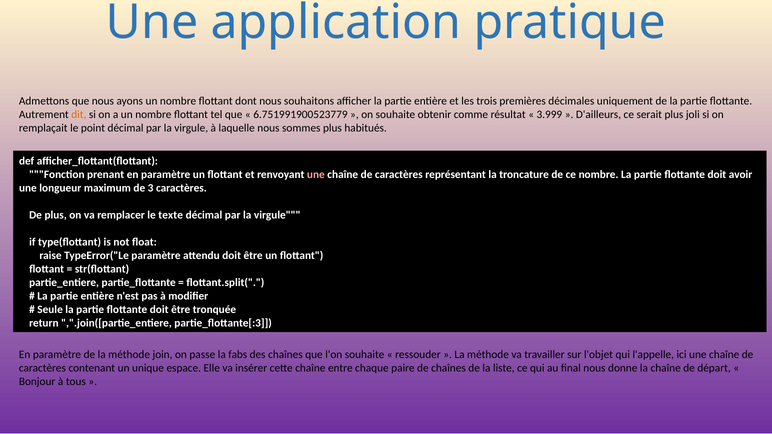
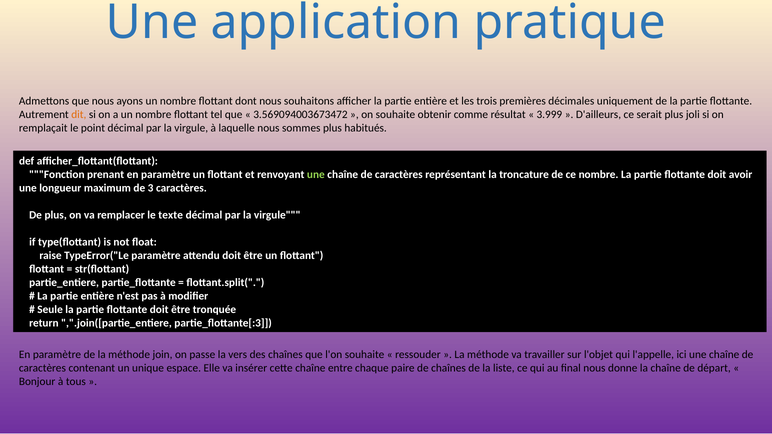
6.751991900523779: 6.751991900523779 -> 3.569094003673472
une at (316, 175) colour: pink -> light green
fabs: fabs -> vers
